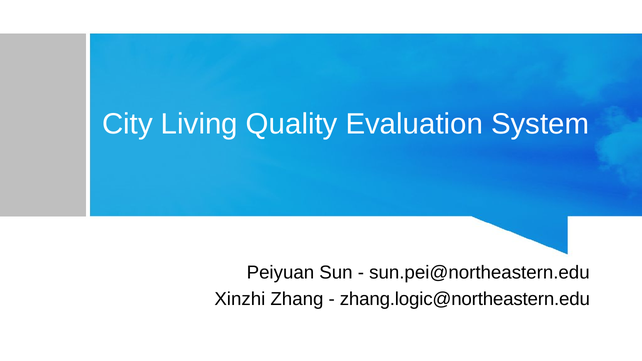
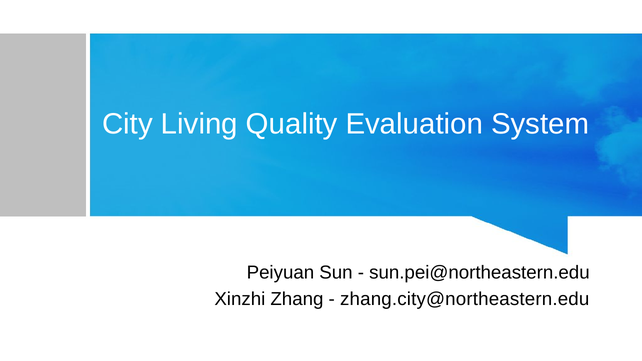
zhang.logic@northeastern.edu: zhang.logic@northeastern.edu -> zhang.city@northeastern.edu
